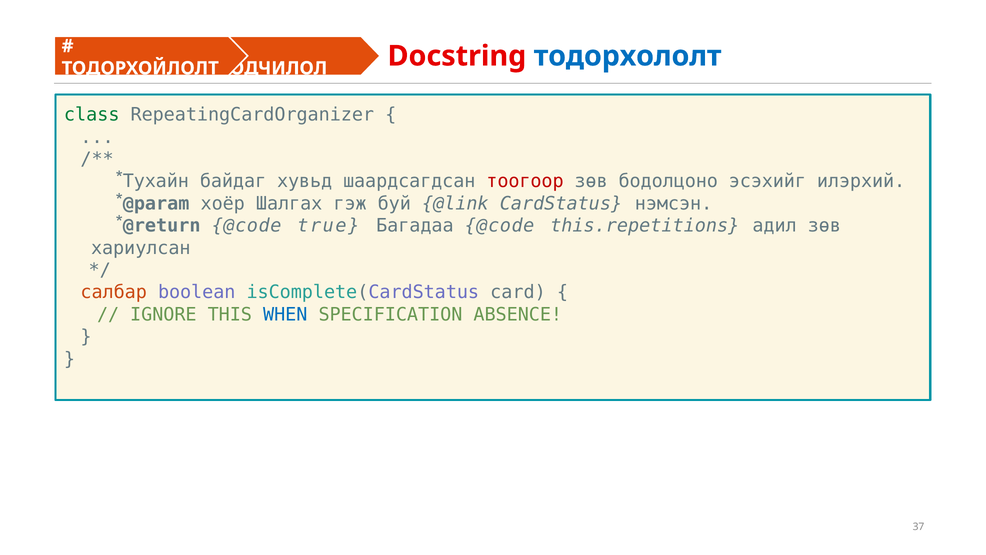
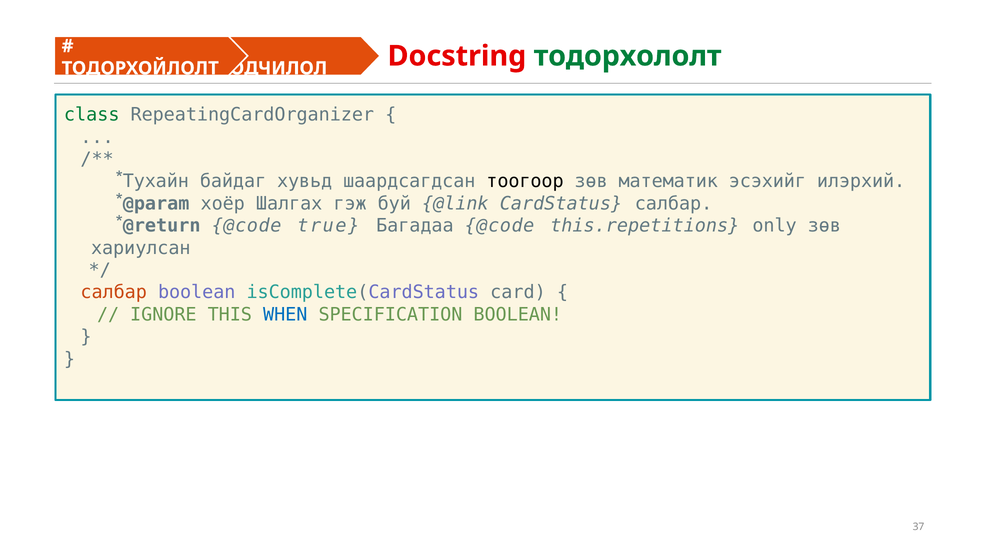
тодорхололт colour: blue -> green
тоогоор colour: red -> black
бодолцоно: бодолцоно -> математик
CardStatus нэмсэн: нэмсэн -> салбар
адил: адил -> only
SPECIFICATION ABSENCE: ABSENCE -> BOOLEAN
